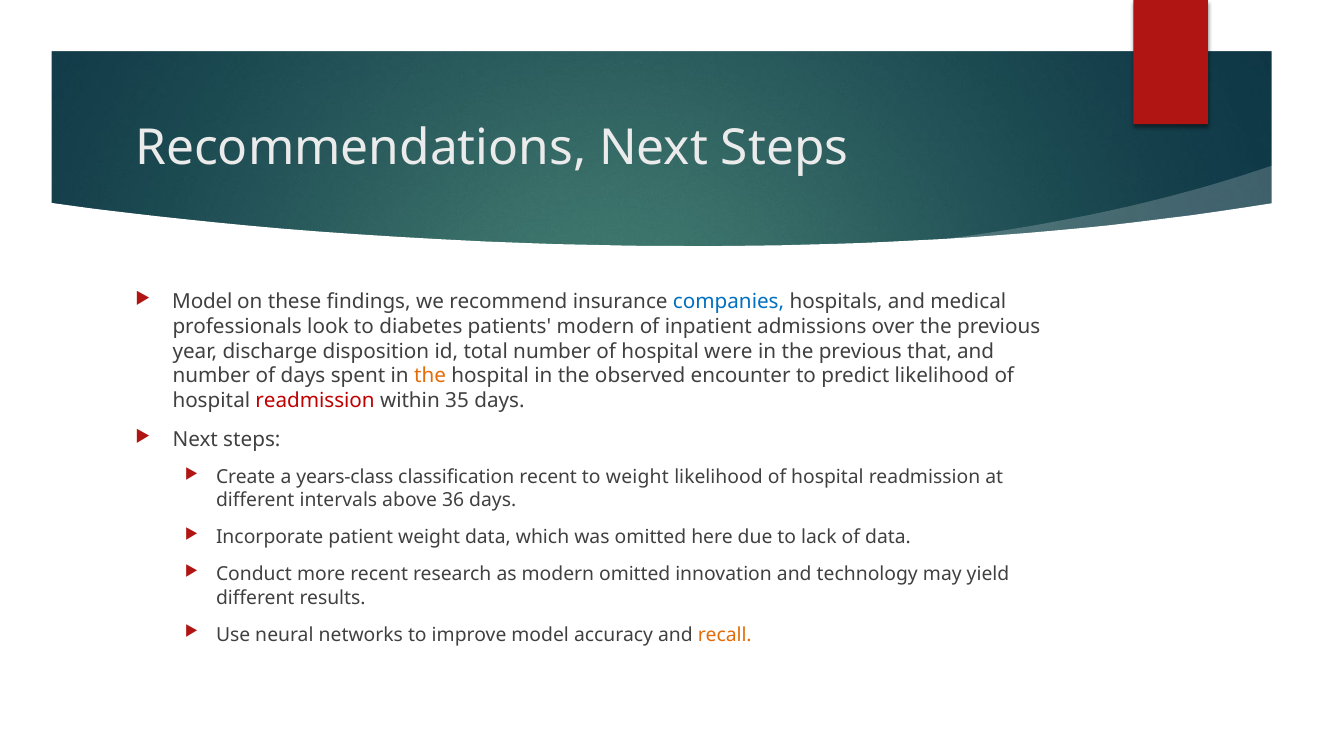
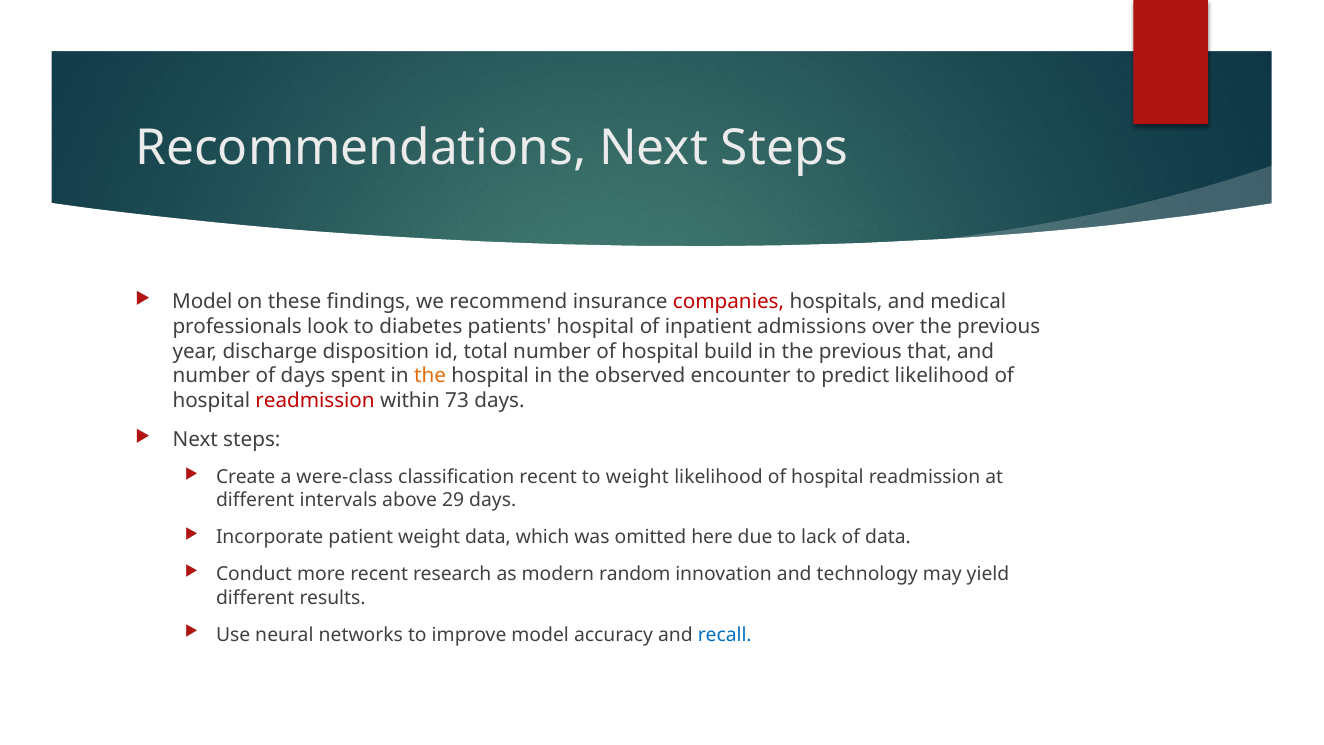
companies colour: blue -> red
patients modern: modern -> hospital
were: were -> build
35: 35 -> 73
years-class: years-class -> were-class
36: 36 -> 29
modern omitted: omitted -> random
recall colour: orange -> blue
